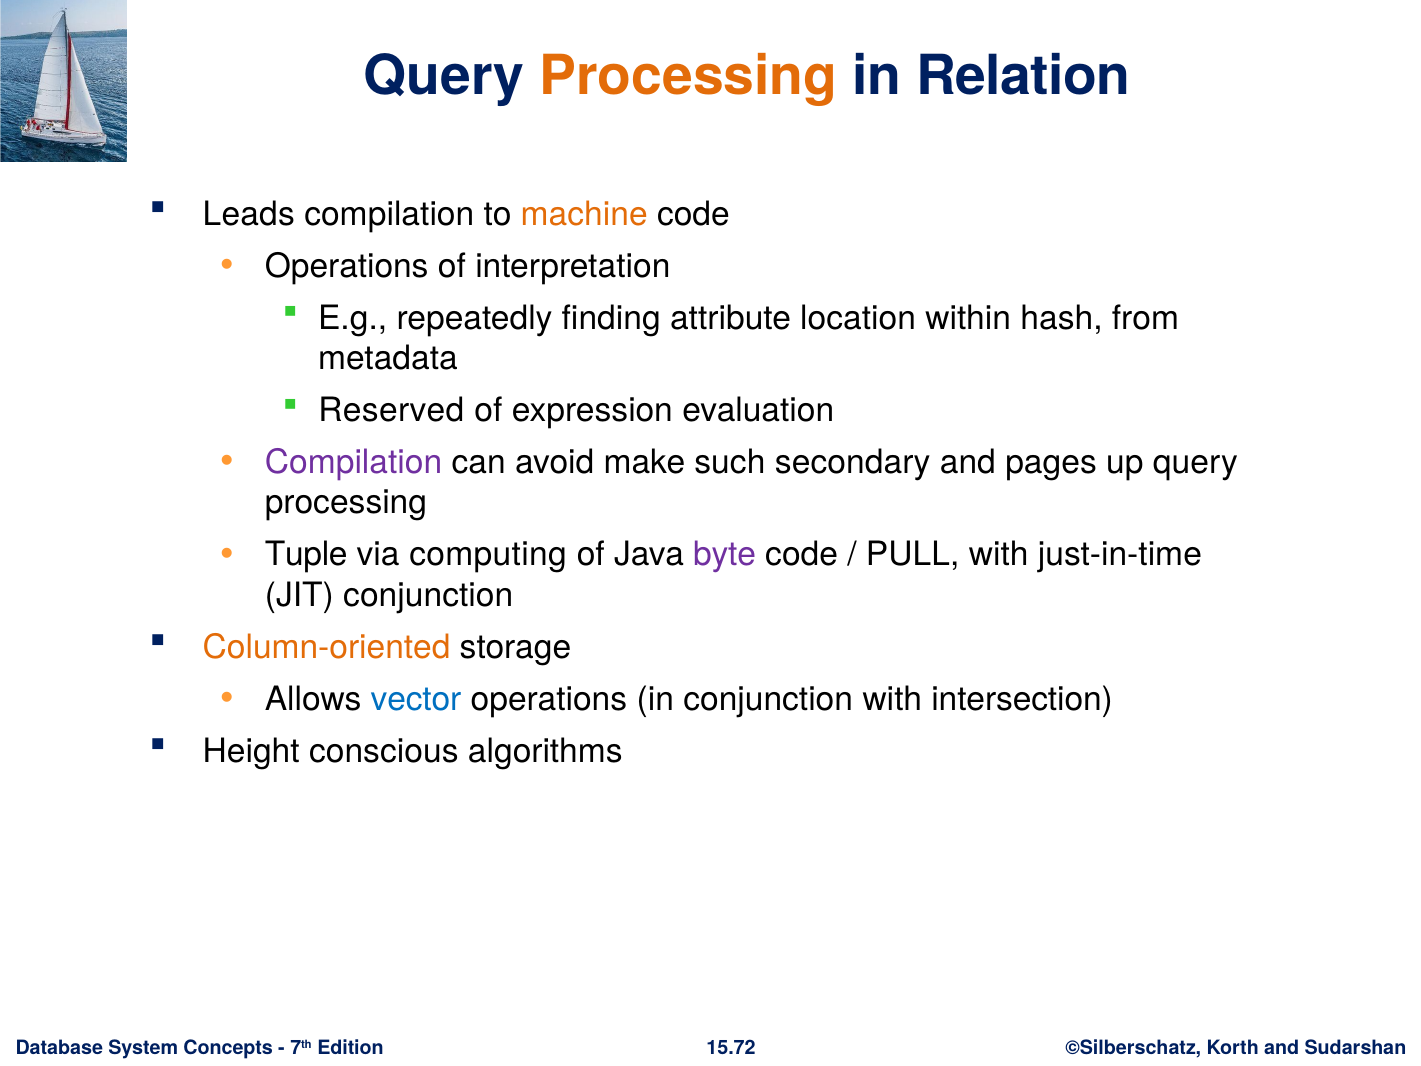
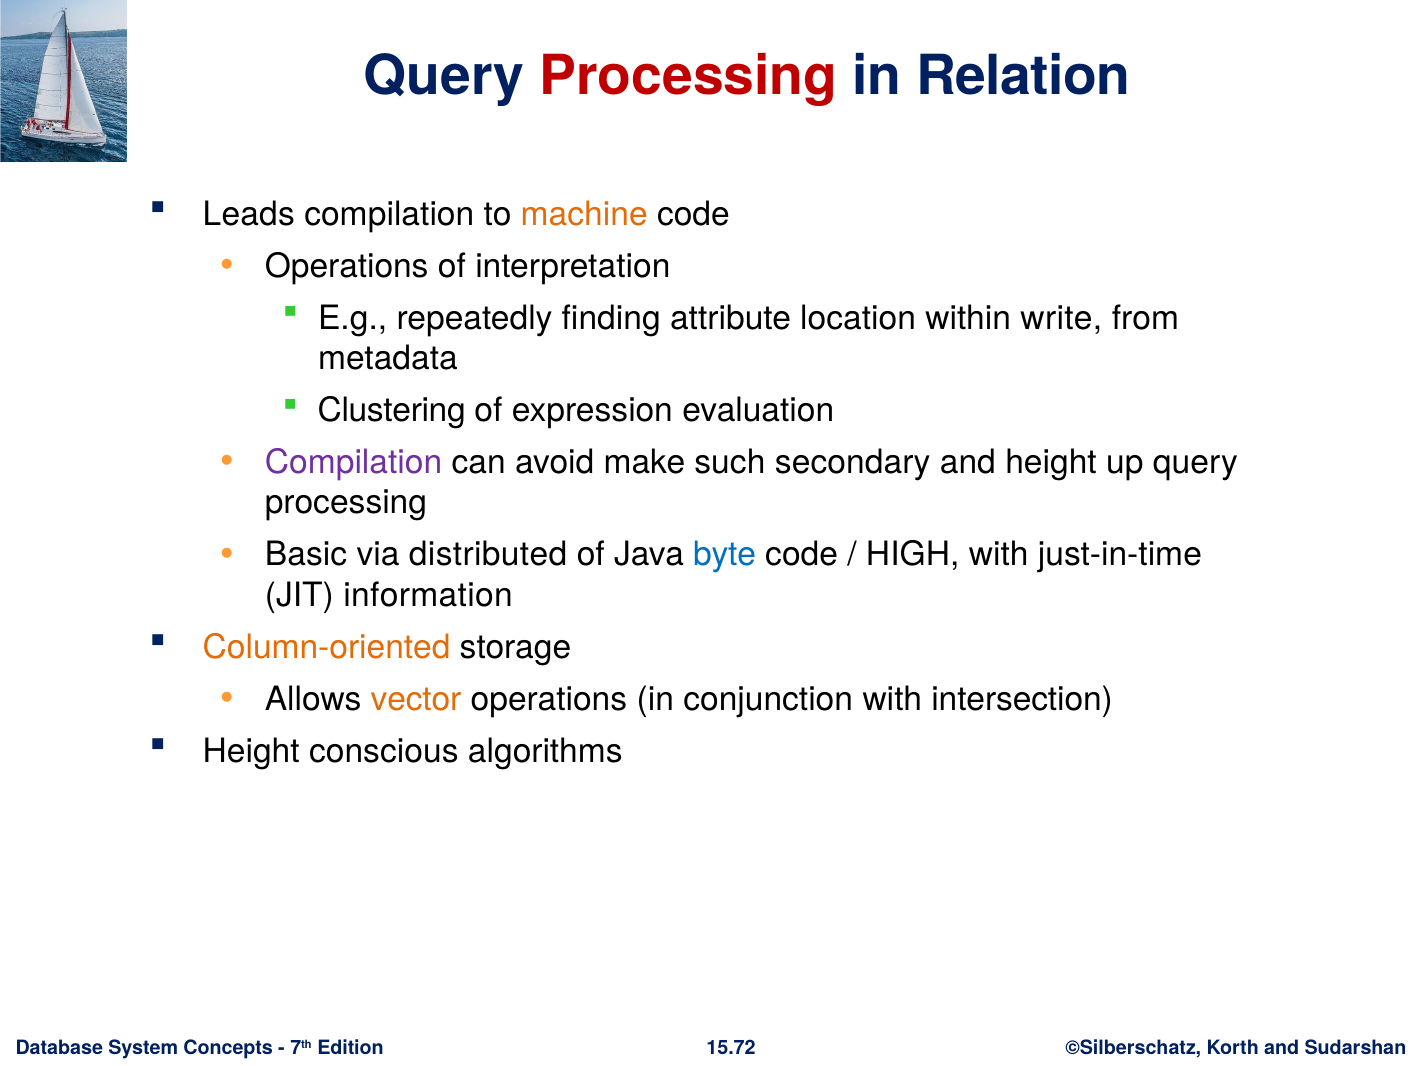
Processing at (688, 76) colour: orange -> red
hash: hash -> write
Reserved: Reserved -> Clustering
and pages: pages -> height
Tuple: Tuple -> Basic
computing: computing -> distributed
byte colour: purple -> blue
PULL: PULL -> HIGH
JIT conjunction: conjunction -> information
vector colour: blue -> orange
